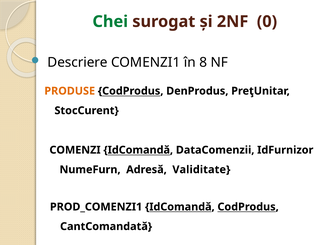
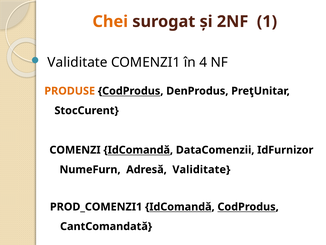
Chei colour: green -> orange
0: 0 -> 1
Descriere at (78, 62): Descriere -> Validitate
8: 8 -> 4
